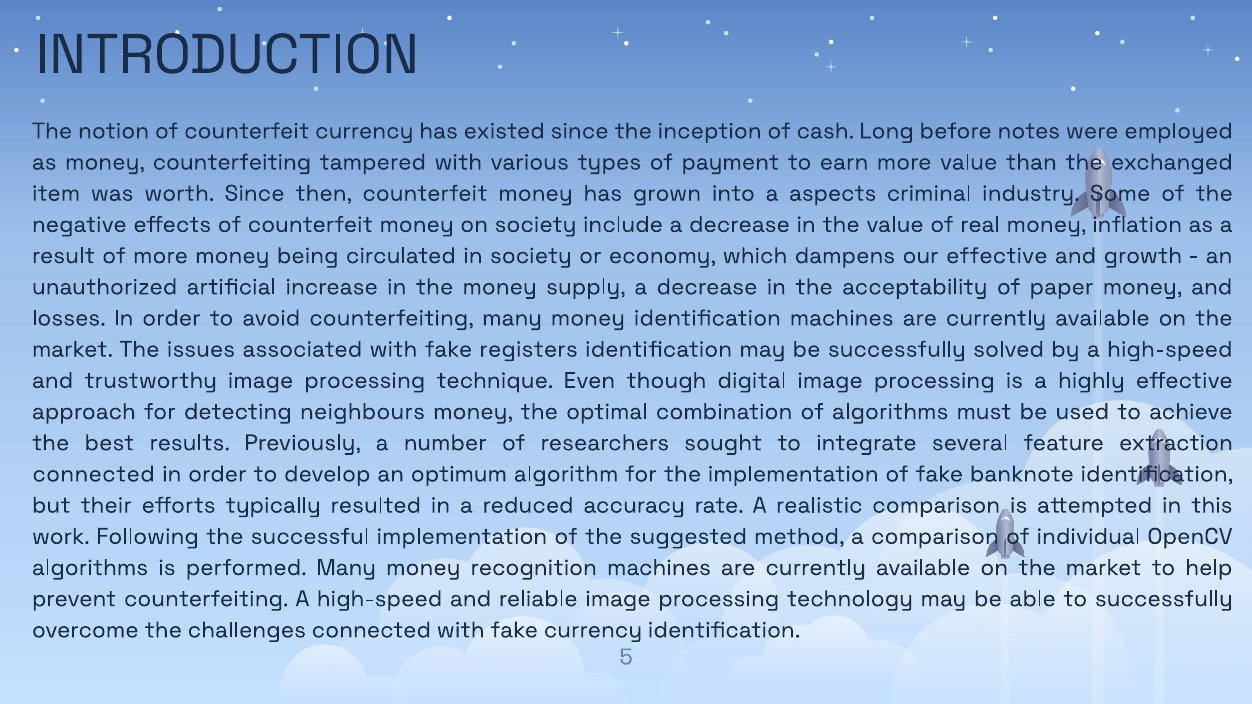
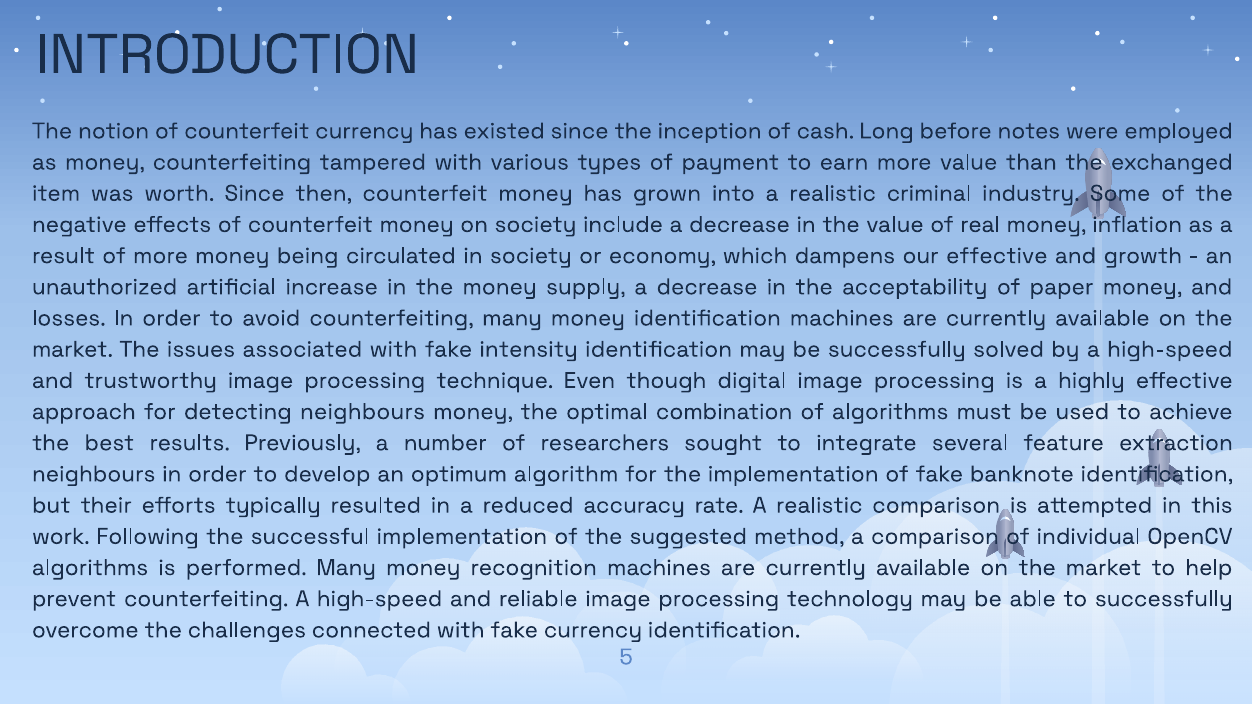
into a aspects: aspects -> realistic
registers: registers -> intensity
connected at (94, 474): connected -> neighbours
